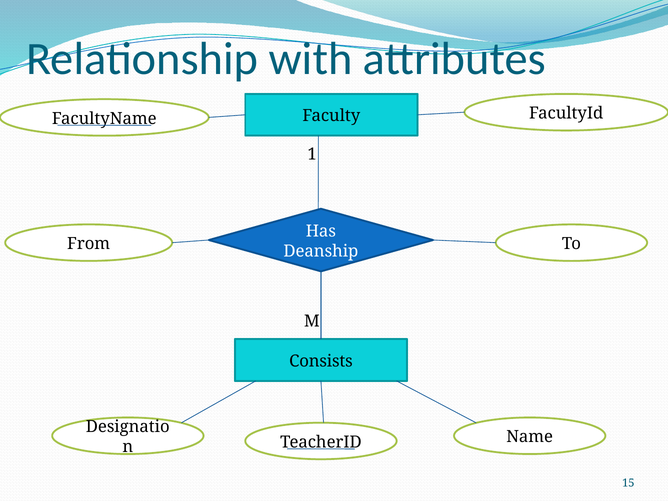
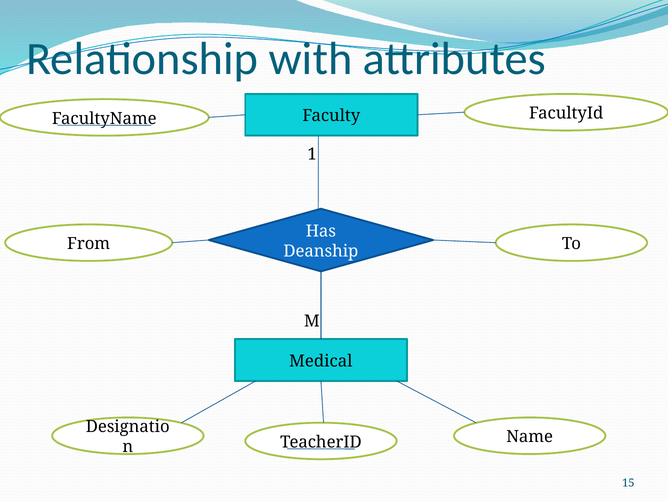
Consists: Consists -> Medical
